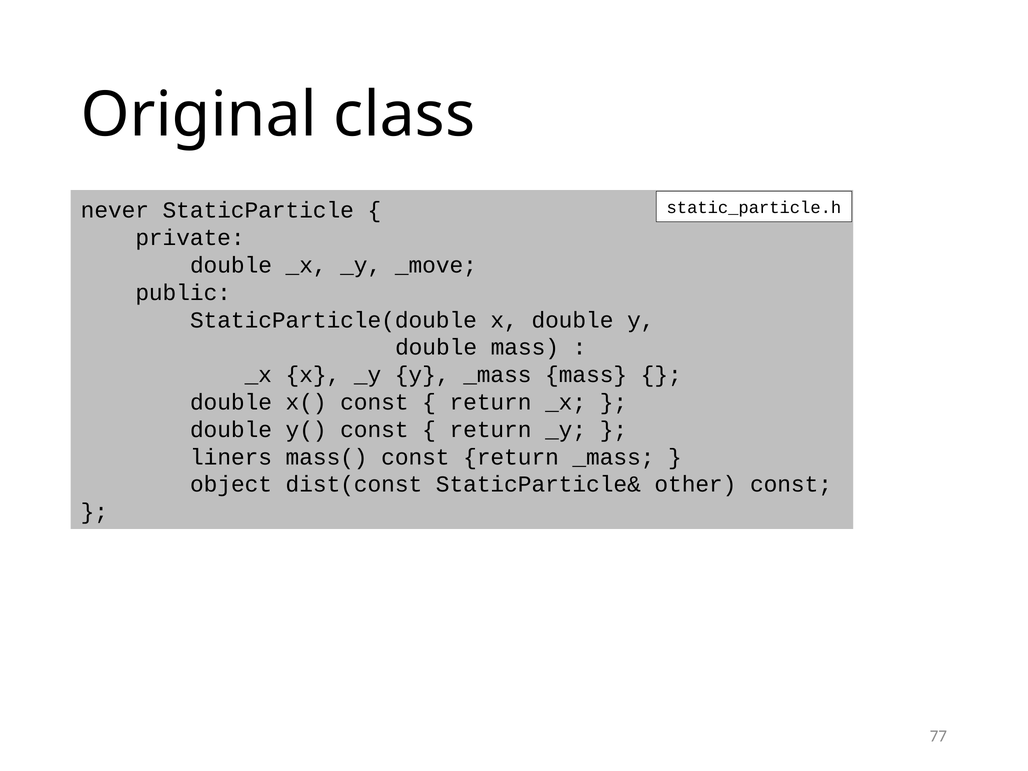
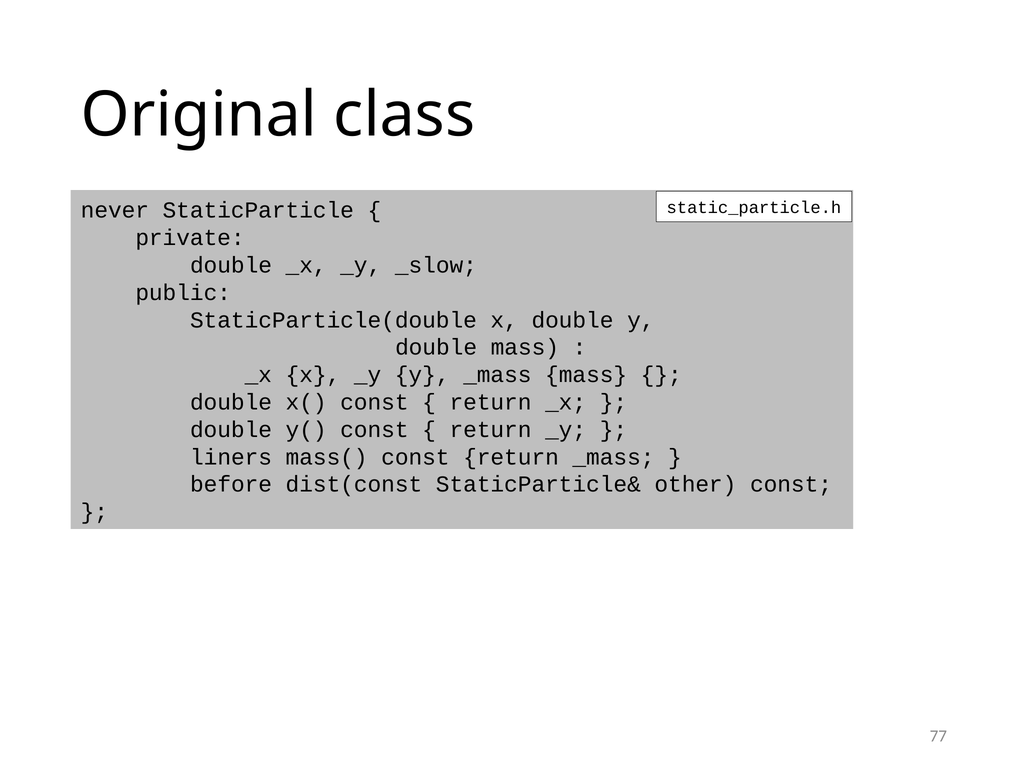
_move: _move -> _slow
object: object -> before
